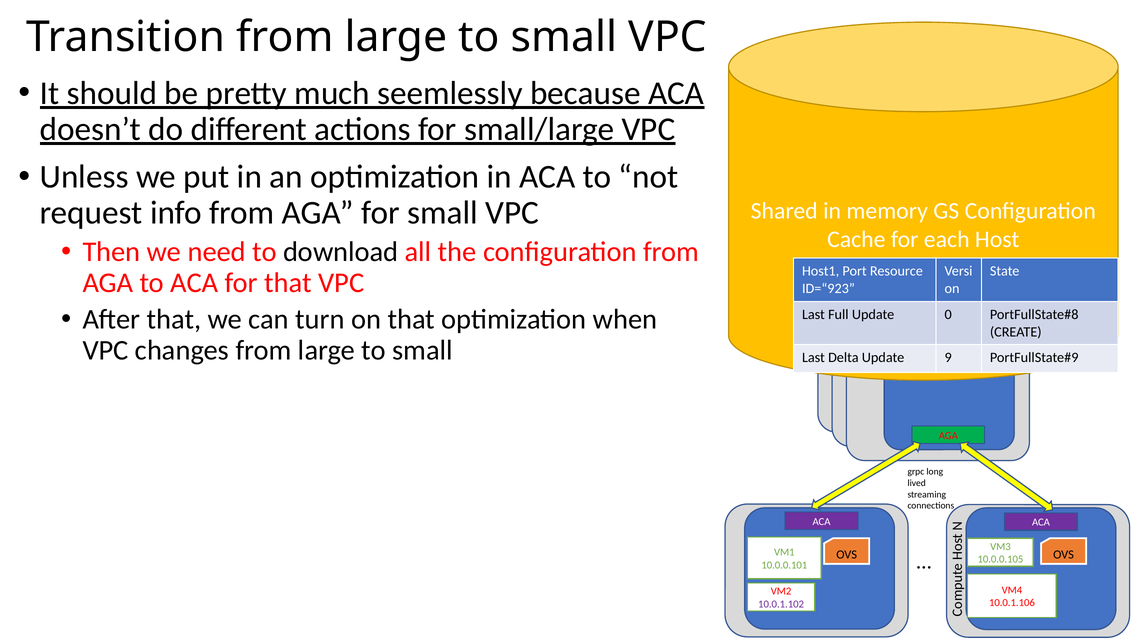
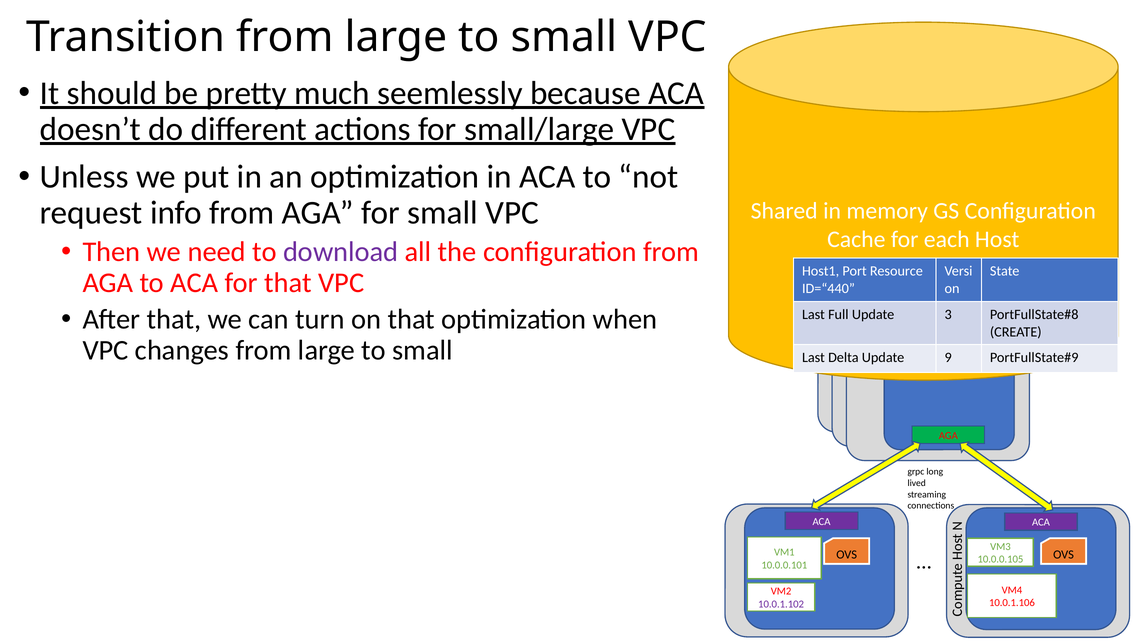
download colour: black -> purple
ID=“923: ID=“923 -> ID=“440
0: 0 -> 3
